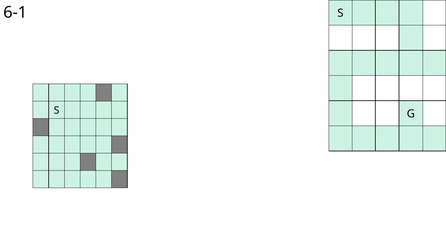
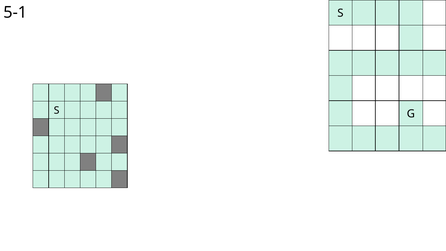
6-1: 6-1 -> 5-1
